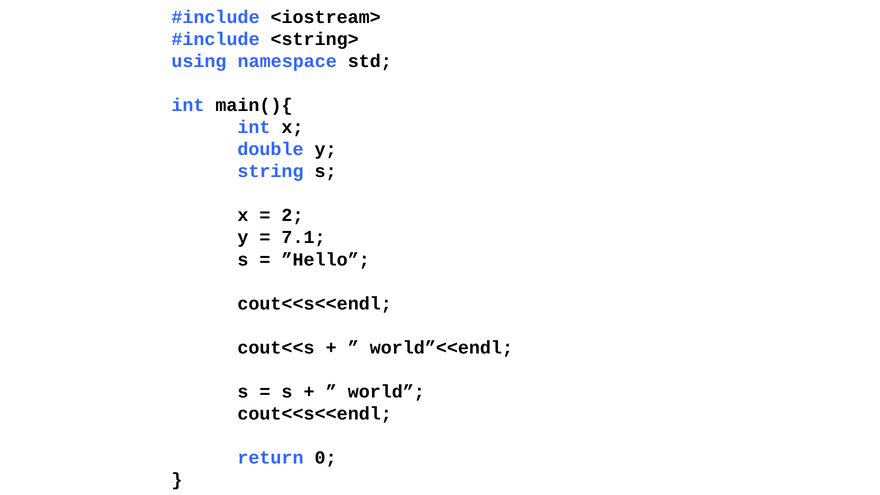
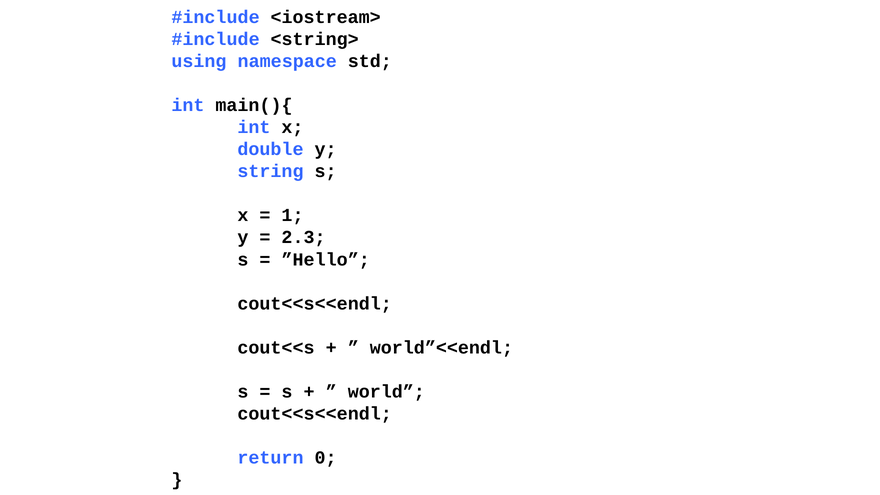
2: 2 -> 1
7.1: 7.1 -> 2.3
